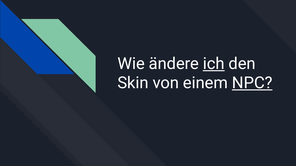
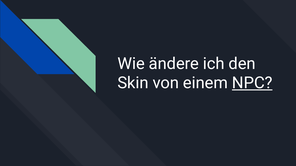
ich underline: present -> none
